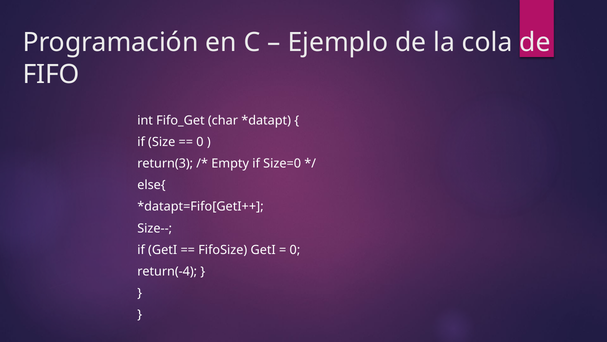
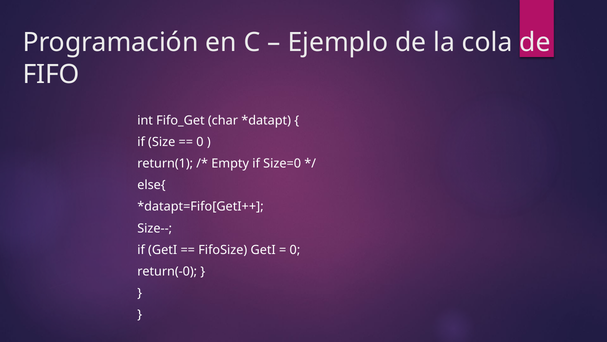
return(3: return(3 -> return(1
return(-4: return(-4 -> return(-0
